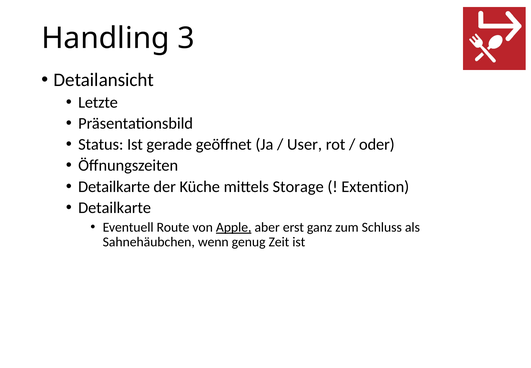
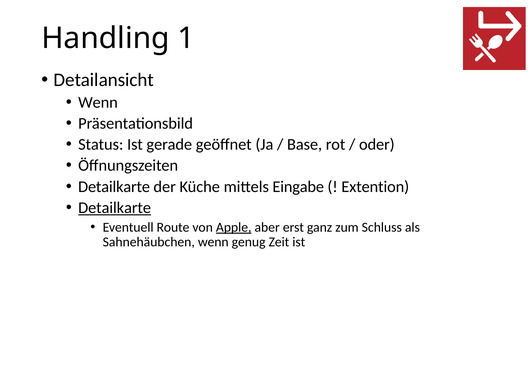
3: 3 -> 1
Letzte at (98, 102): Letzte -> Wenn
User: User -> Base
Storage: Storage -> Eingabe
Detailkarte at (115, 207) underline: none -> present
